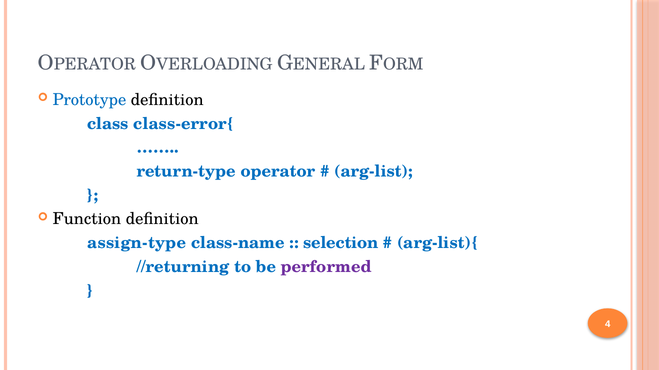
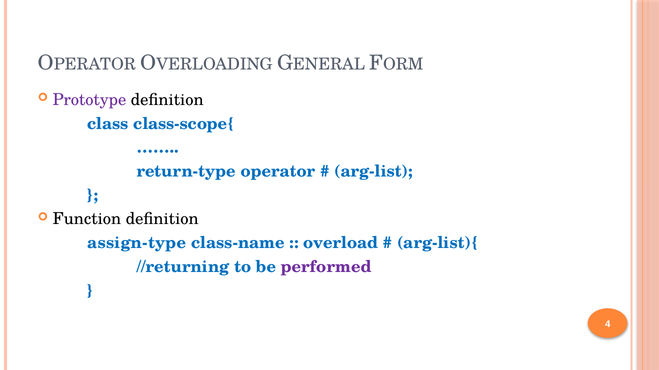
Prototype colour: blue -> purple
class-error{: class-error{ -> class-scope{
selection: selection -> overload
